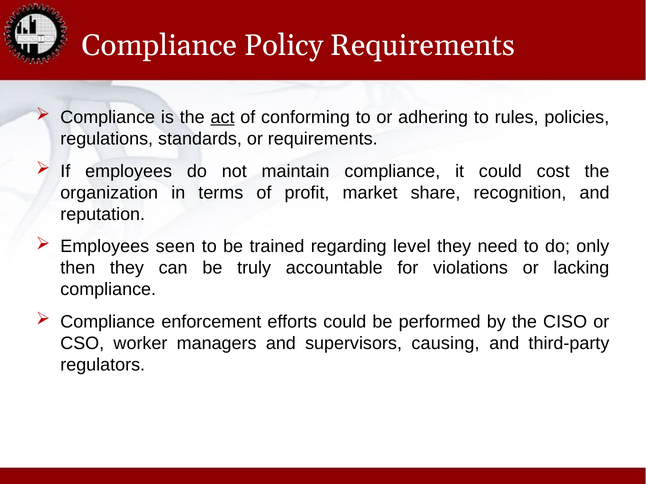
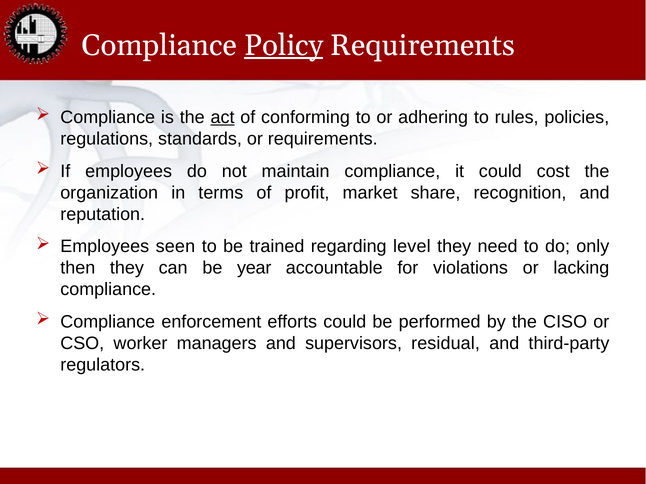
Policy underline: none -> present
truly: truly -> year
causing: causing -> residual
